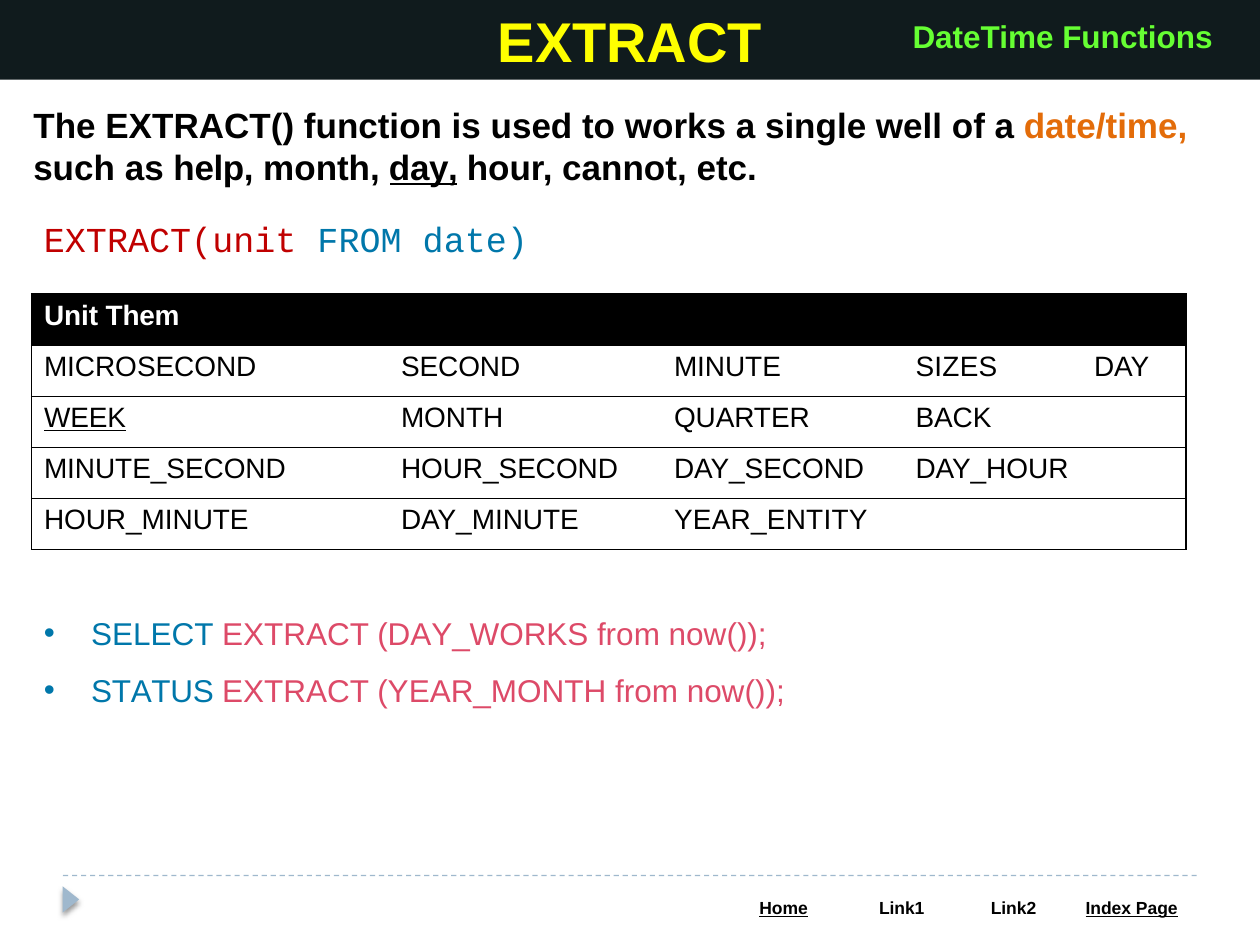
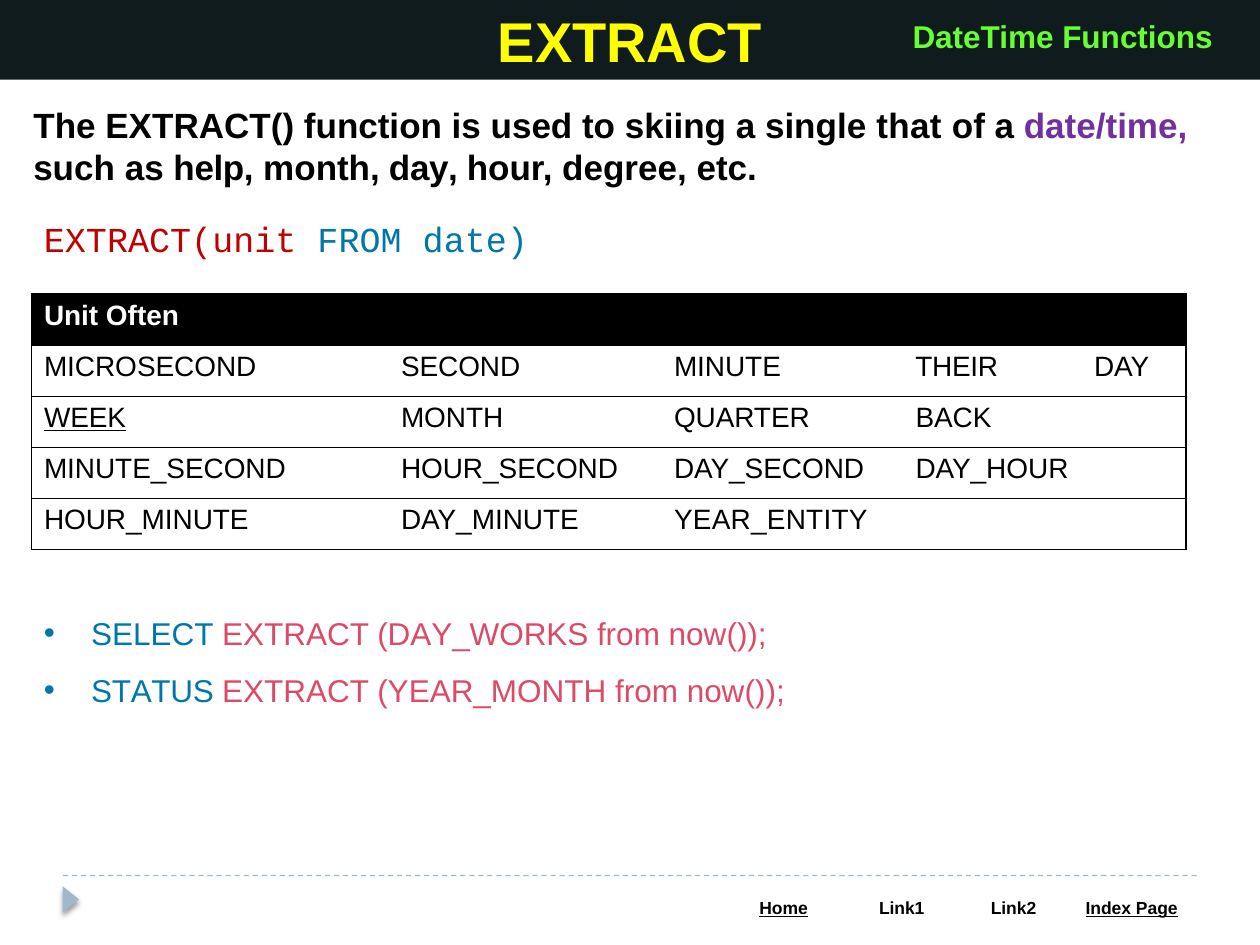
works: works -> skiing
well: well -> that
date/time colour: orange -> purple
day at (423, 169) underline: present -> none
cannot: cannot -> degree
Them: Them -> Often
SIZES: SIZES -> THEIR
